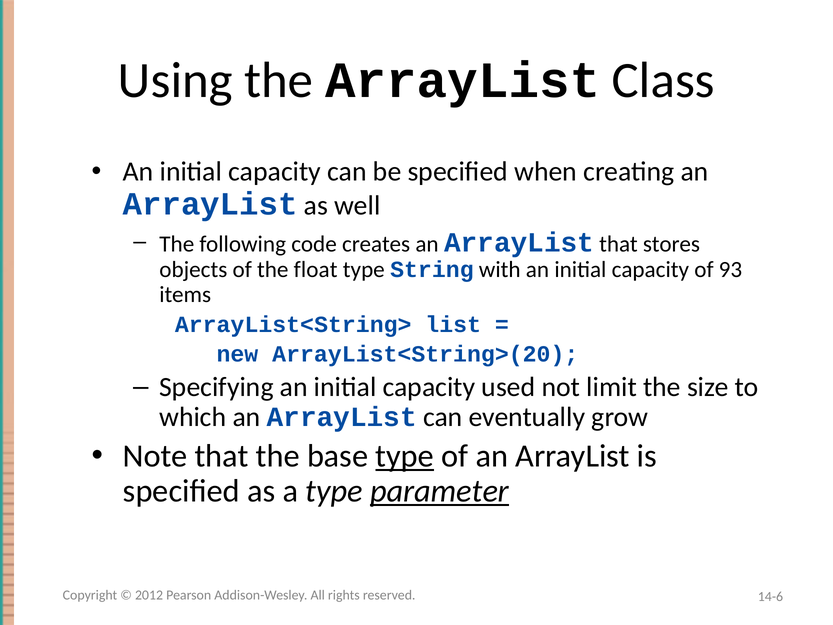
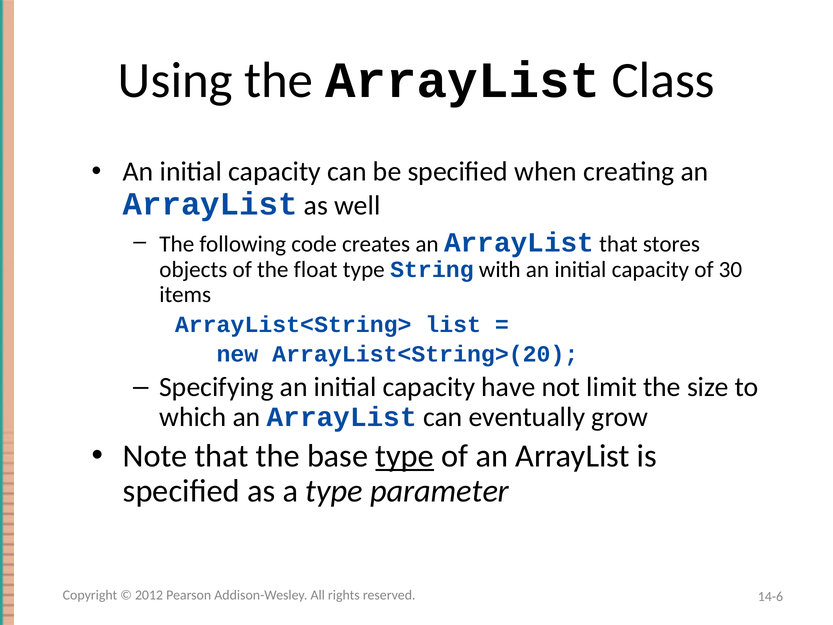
93: 93 -> 30
used: used -> have
parameter underline: present -> none
